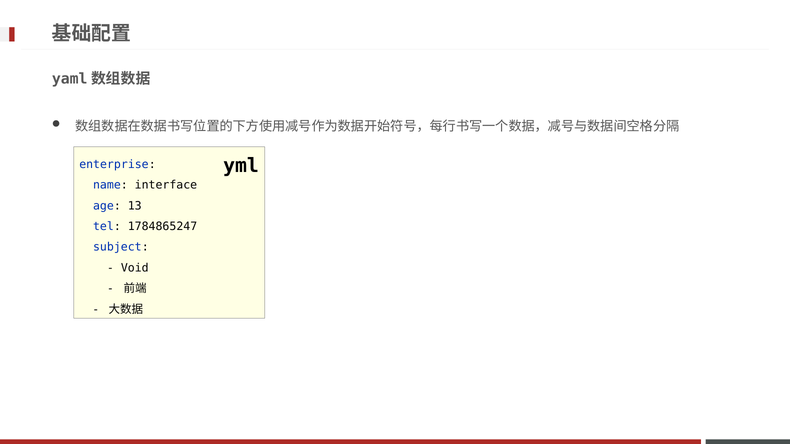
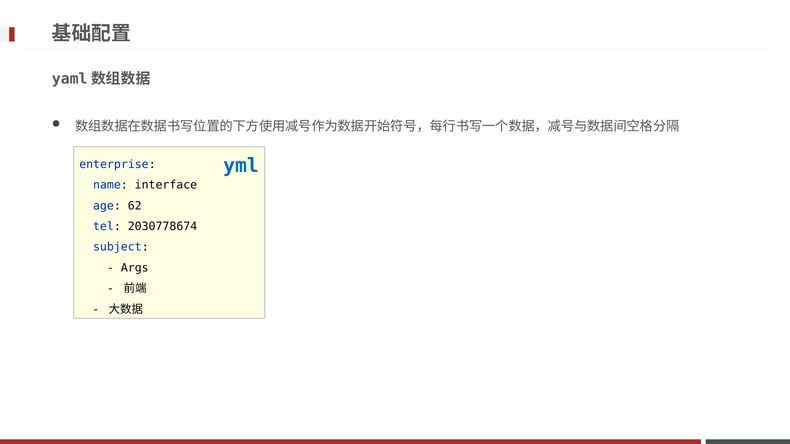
yml colour: black -> blue
13: 13 -> 62
1784865247: 1784865247 -> 2030778674
Void: Void -> Args
